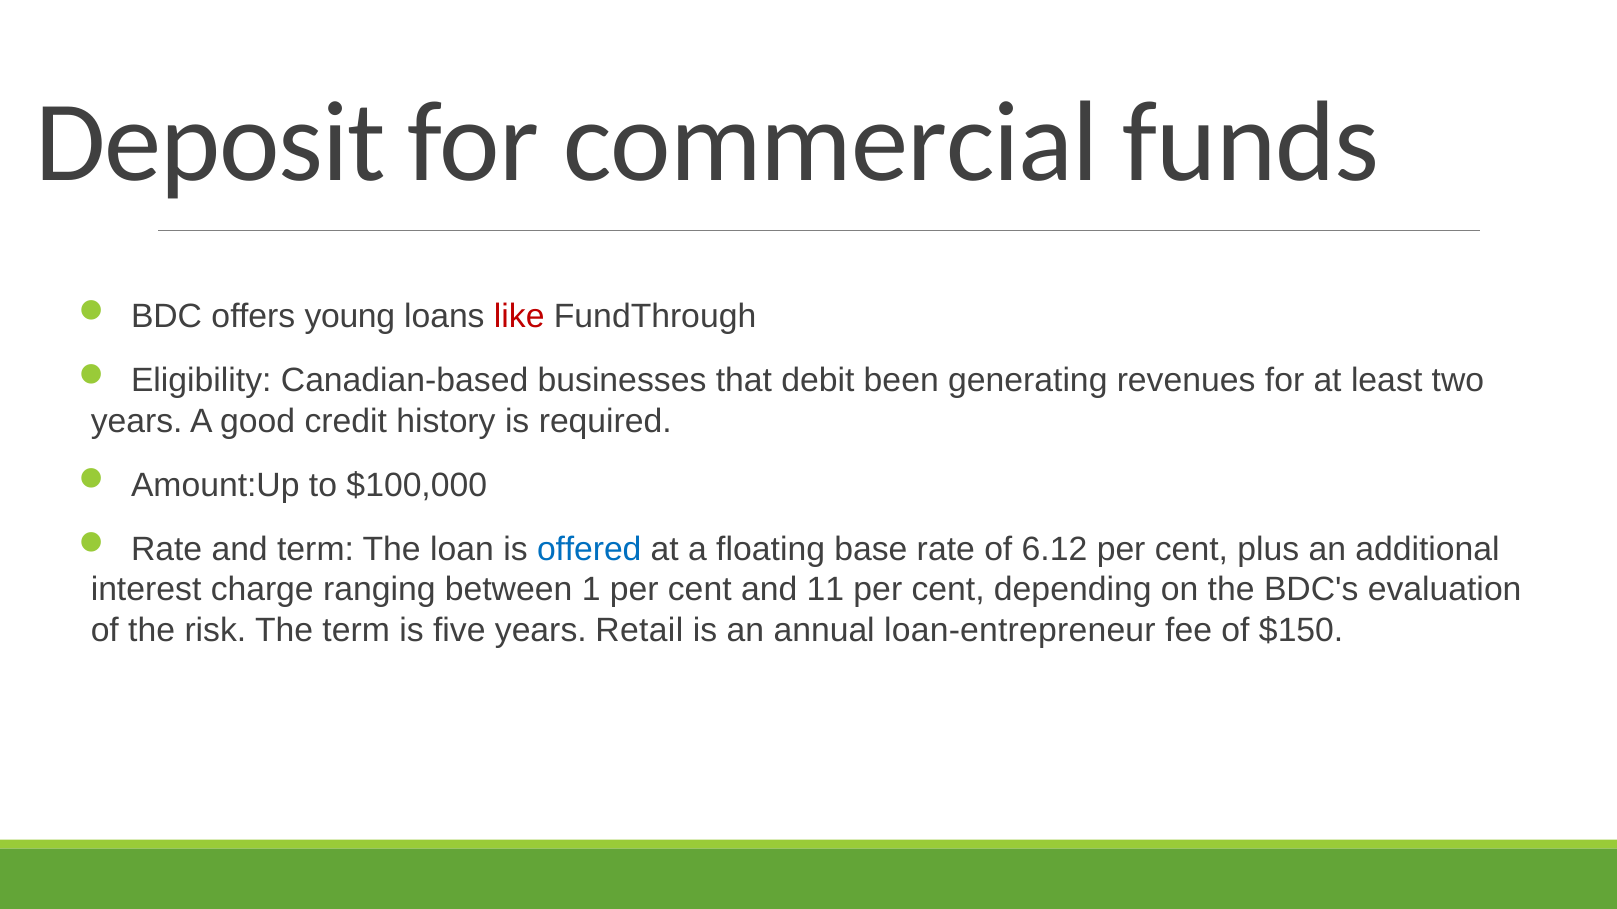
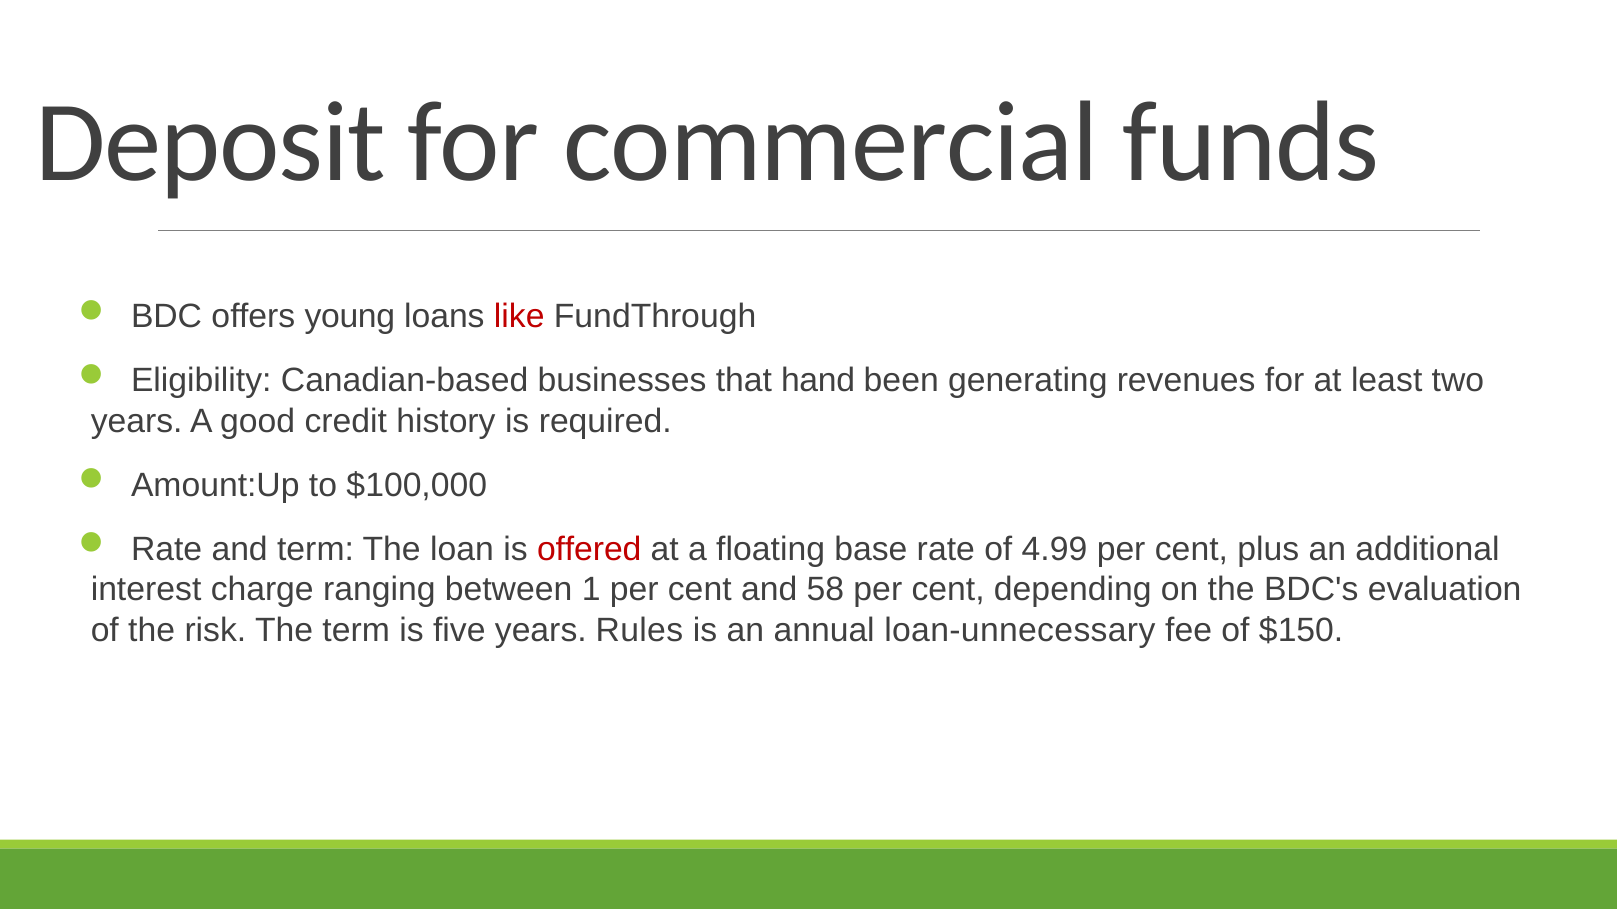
debit: debit -> hand
offered colour: blue -> red
6.12: 6.12 -> 4.99
11: 11 -> 58
Retail: Retail -> Rules
loan-entrepreneur: loan-entrepreneur -> loan-unnecessary
